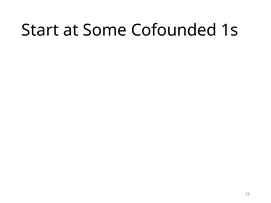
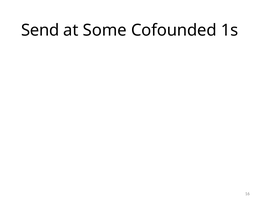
Start: Start -> Send
